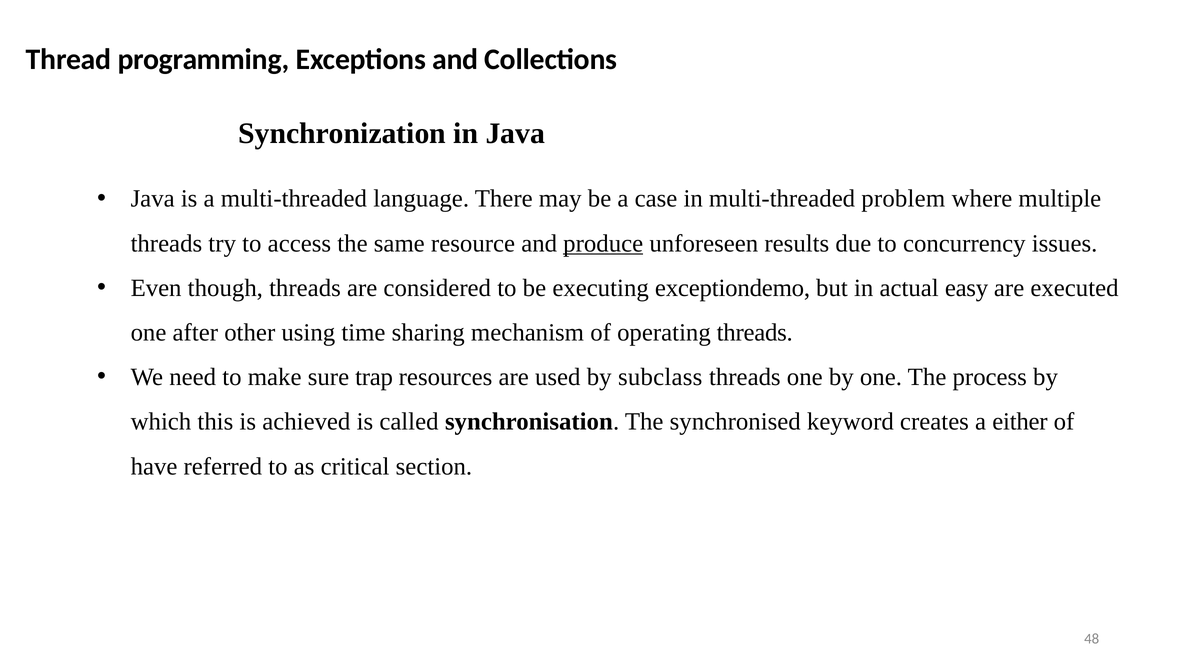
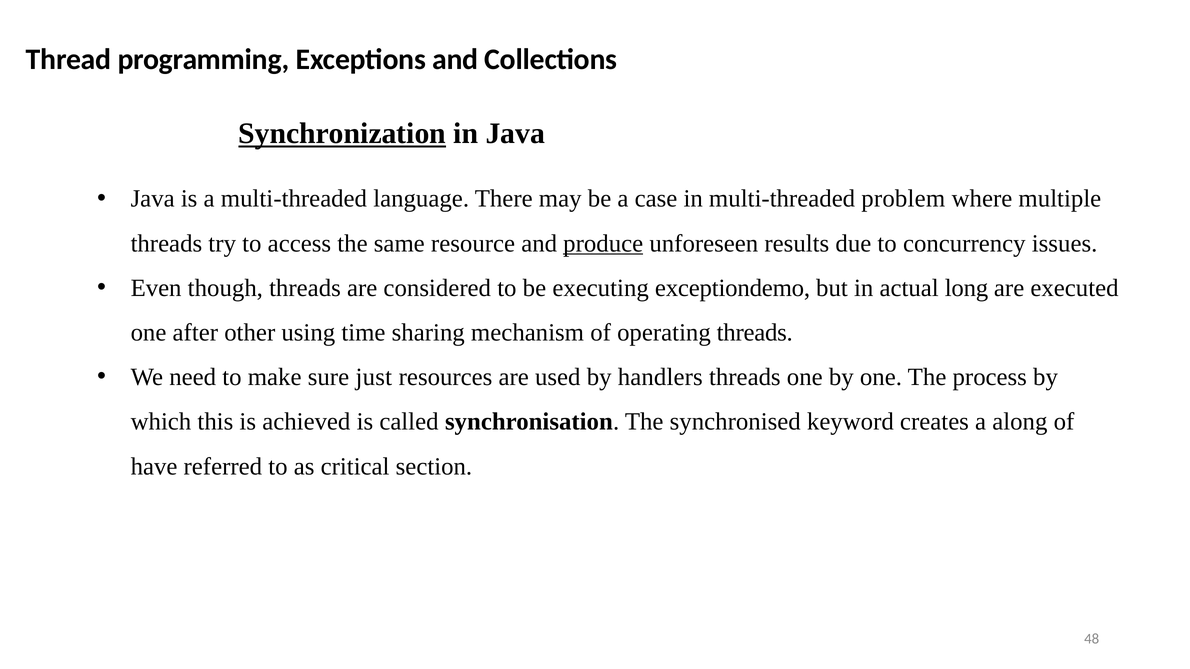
Synchronization underline: none -> present
easy: easy -> long
trap: trap -> just
subclass: subclass -> handlers
either: either -> along
